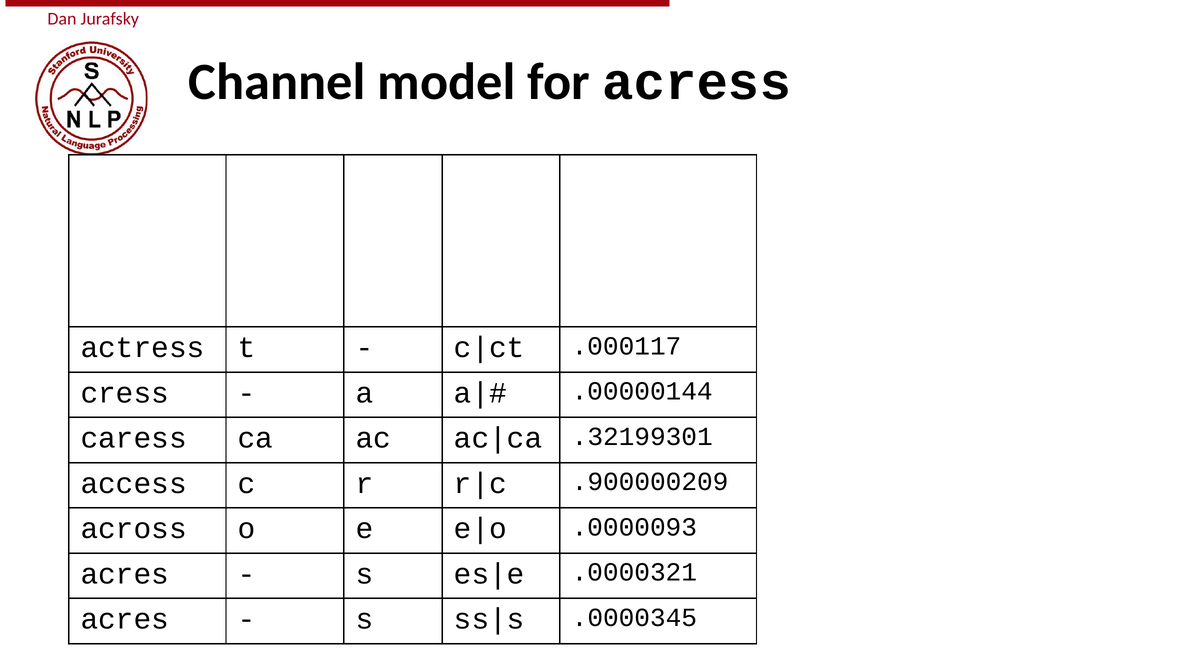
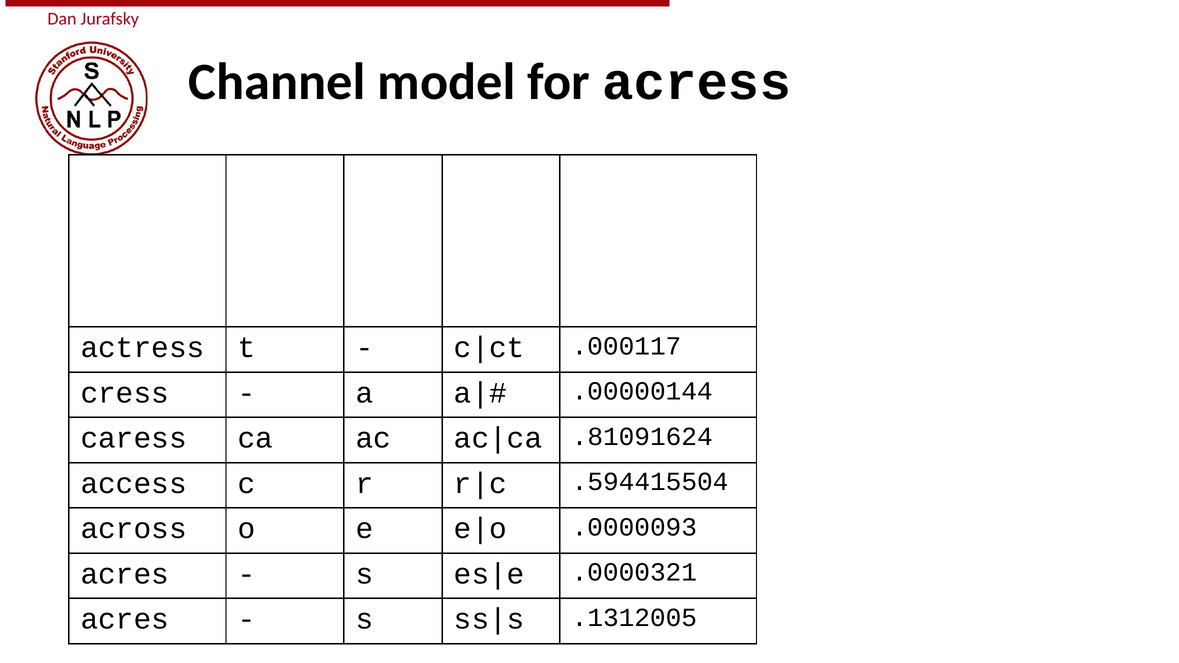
.32199301: .32199301 -> .81091624
.900000209: .900000209 -> .594415504
.0000345: .0000345 -> .1312005
